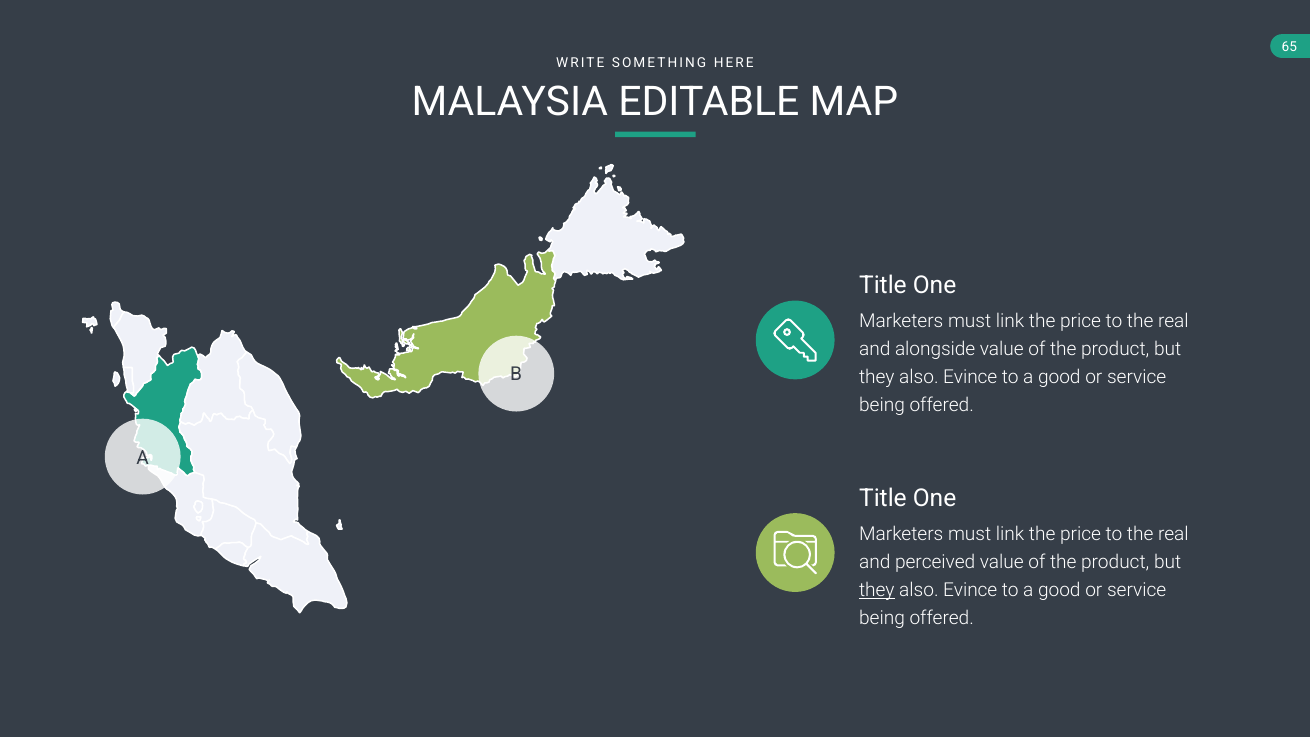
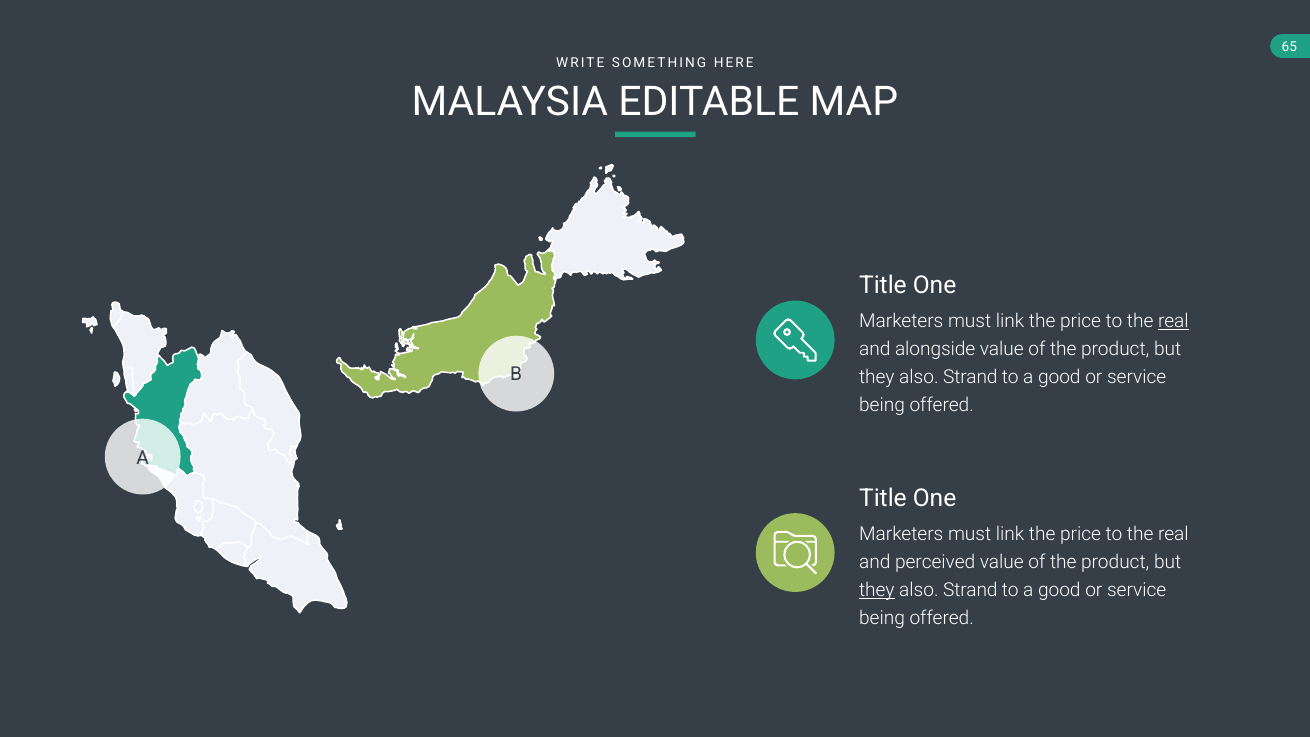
real at (1173, 322) underline: none -> present
Evince at (970, 377): Evince -> Strand
Evince at (970, 590): Evince -> Strand
